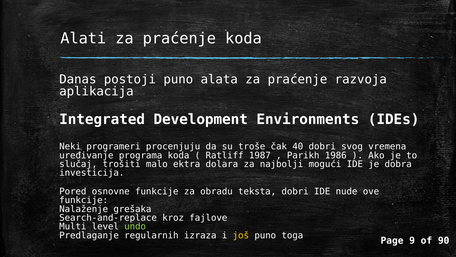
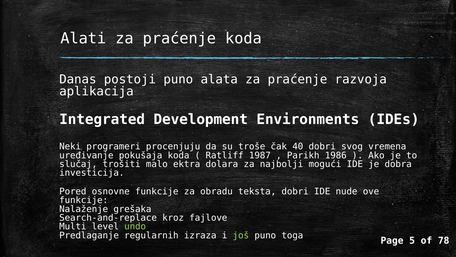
programa: programa -> pokušaja
još colour: yellow -> light green
9: 9 -> 5
90: 90 -> 78
